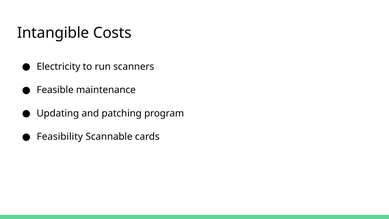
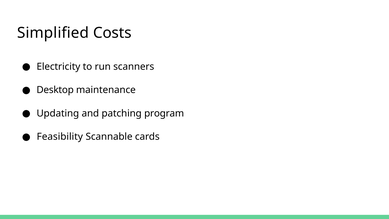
Intangible: Intangible -> Simplified
Feasible: Feasible -> Desktop
